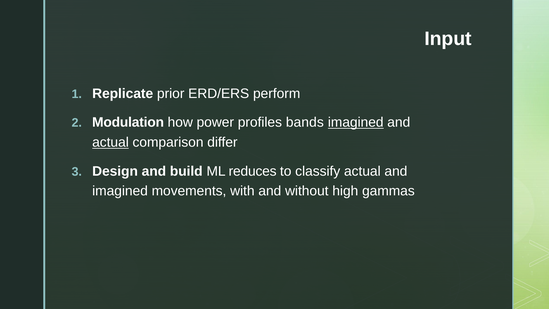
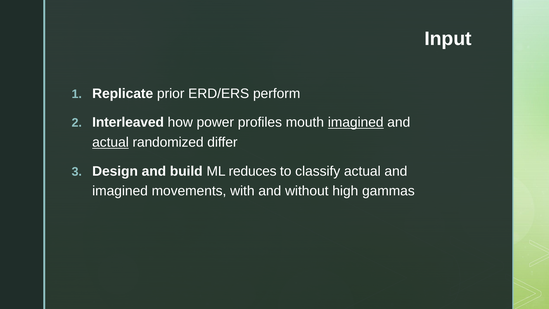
Modulation: Modulation -> Interleaved
bands: bands -> mouth
comparison: comparison -> randomized
